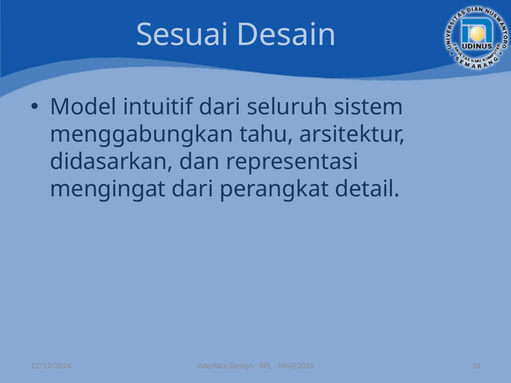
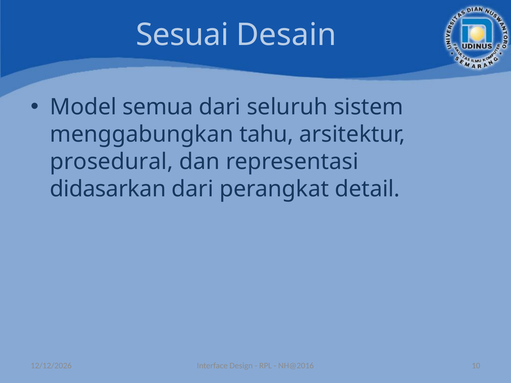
intuitif: intuitif -> semua
didasarkan: didasarkan -> prosedural
mengingat: mengingat -> didasarkan
